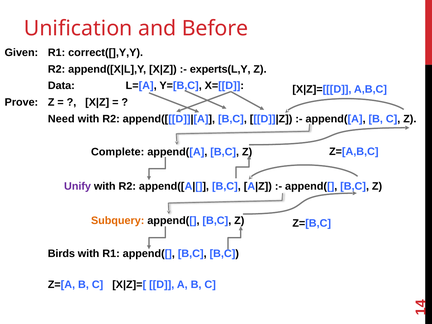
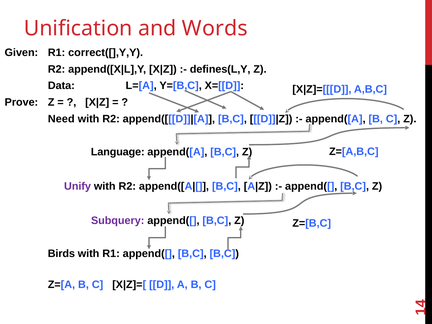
Before: Before -> Words
experts(L,Y: experts(L,Y -> defines(L,Y
Complete: Complete -> Language
Subquery colour: orange -> purple
